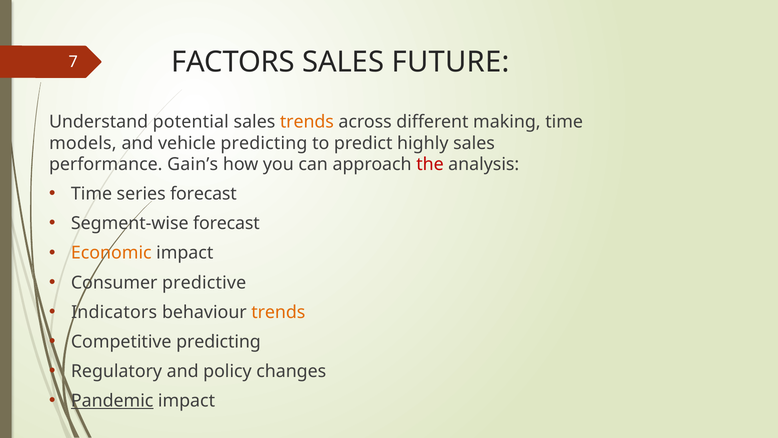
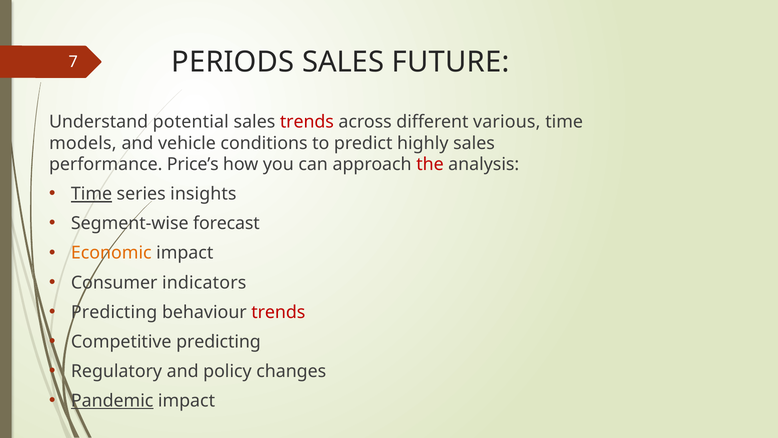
FACTORS: FACTORS -> PERIODS
trends at (307, 122) colour: orange -> red
making: making -> various
vehicle predicting: predicting -> conditions
Gain’s: Gain’s -> Price’s
Time at (92, 194) underline: none -> present
series forecast: forecast -> insights
predictive: predictive -> indicators
Indicators at (114, 312): Indicators -> Predicting
trends at (278, 312) colour: orange -> red
